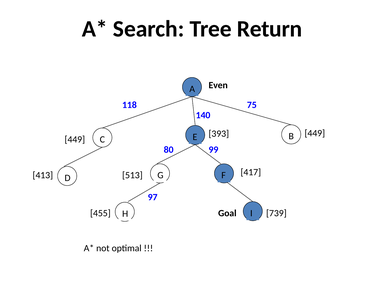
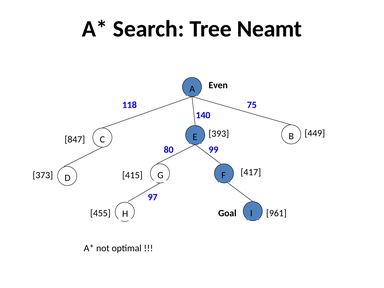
Return: Return -> Neamt
449 at (75, 140): 449 -> 847
413: 413 -> 373
513: 513 -> 415
739: 739 -> 961
